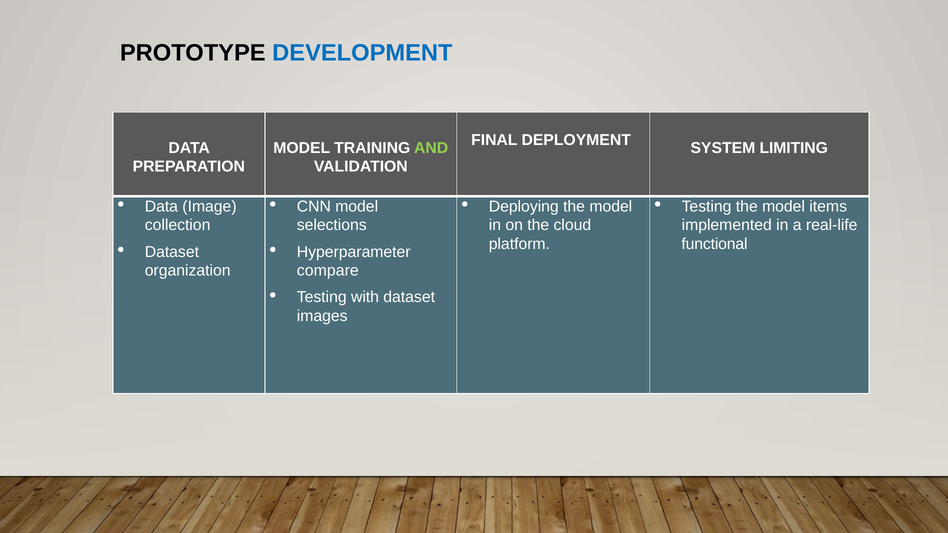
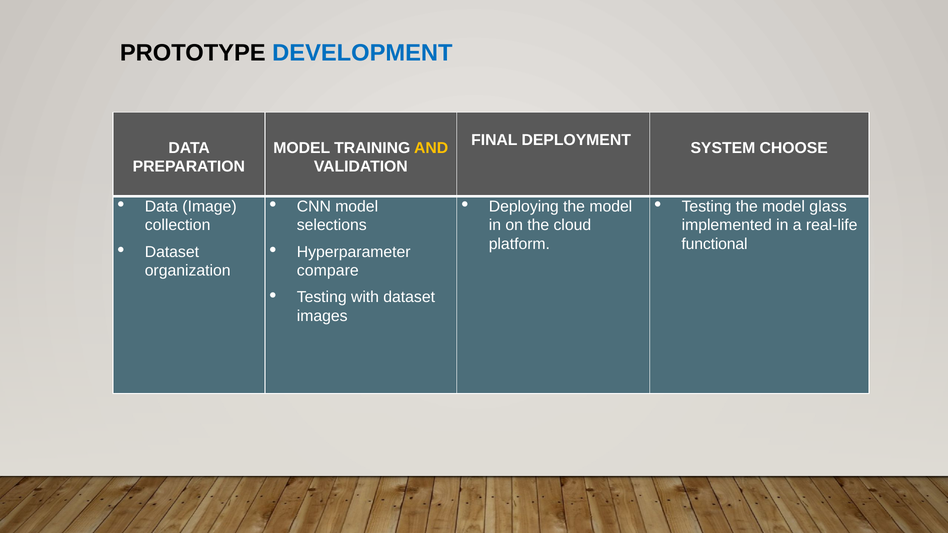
AND colour: light green -> yellow
LIMITING: LIMITING -> CHOOSE
items: items -> glass
